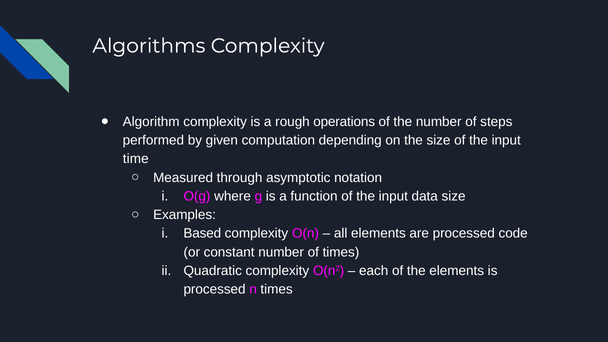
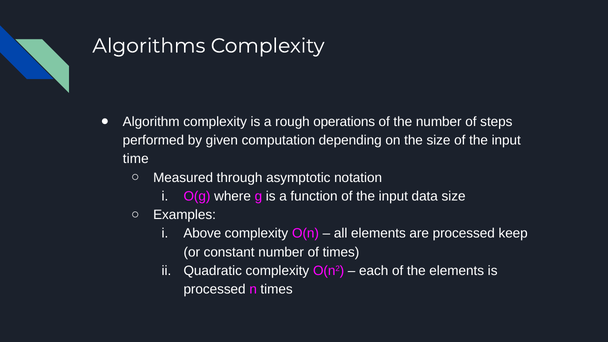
Based: Based -> Above
code: code -> keep
